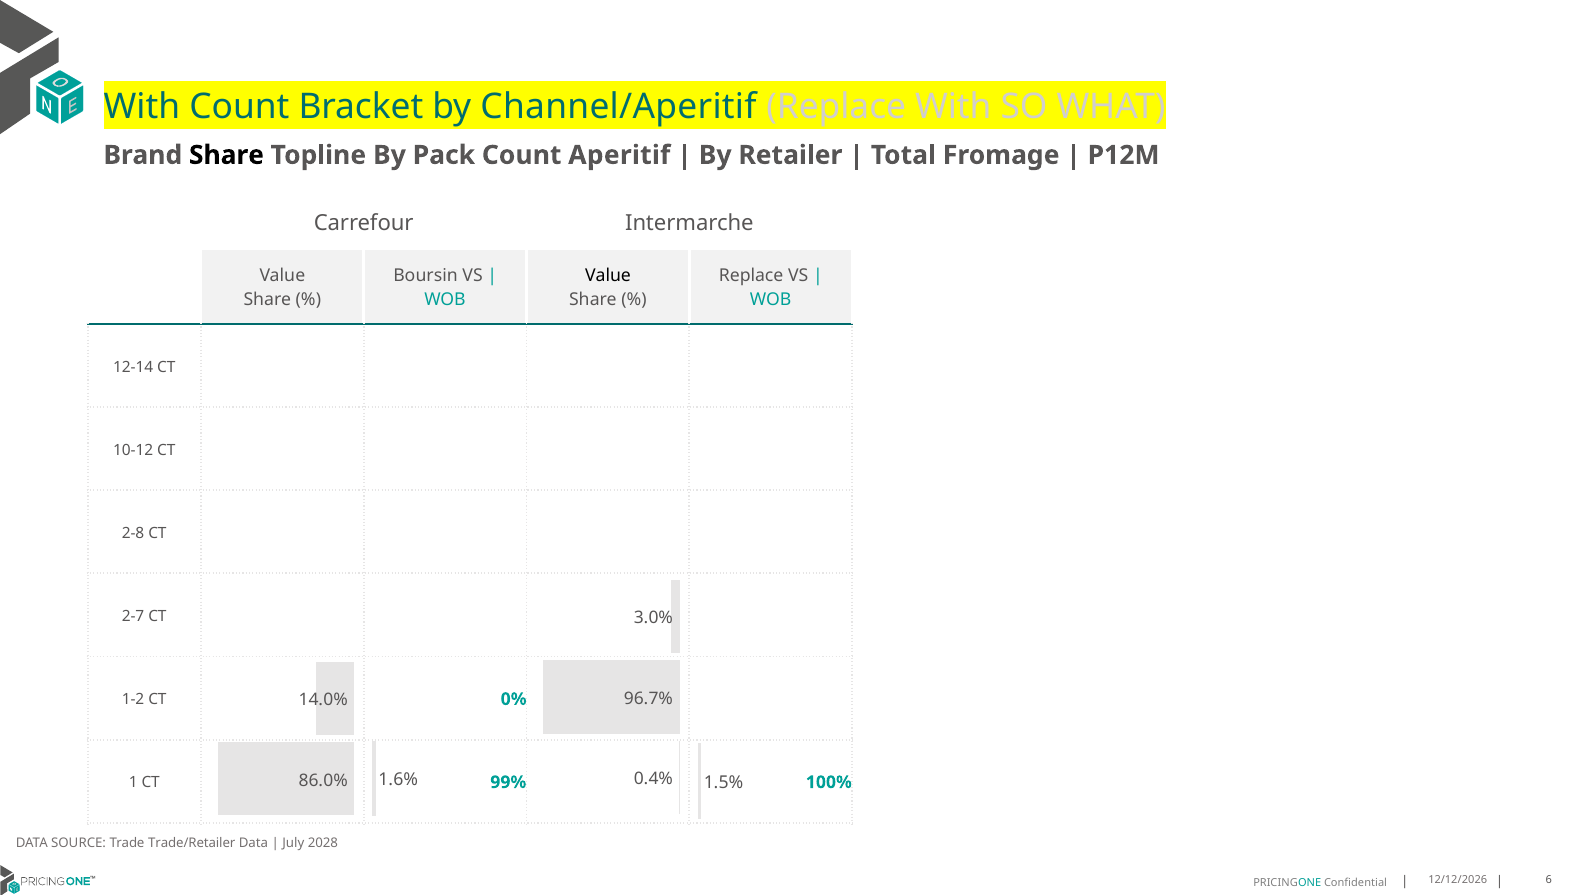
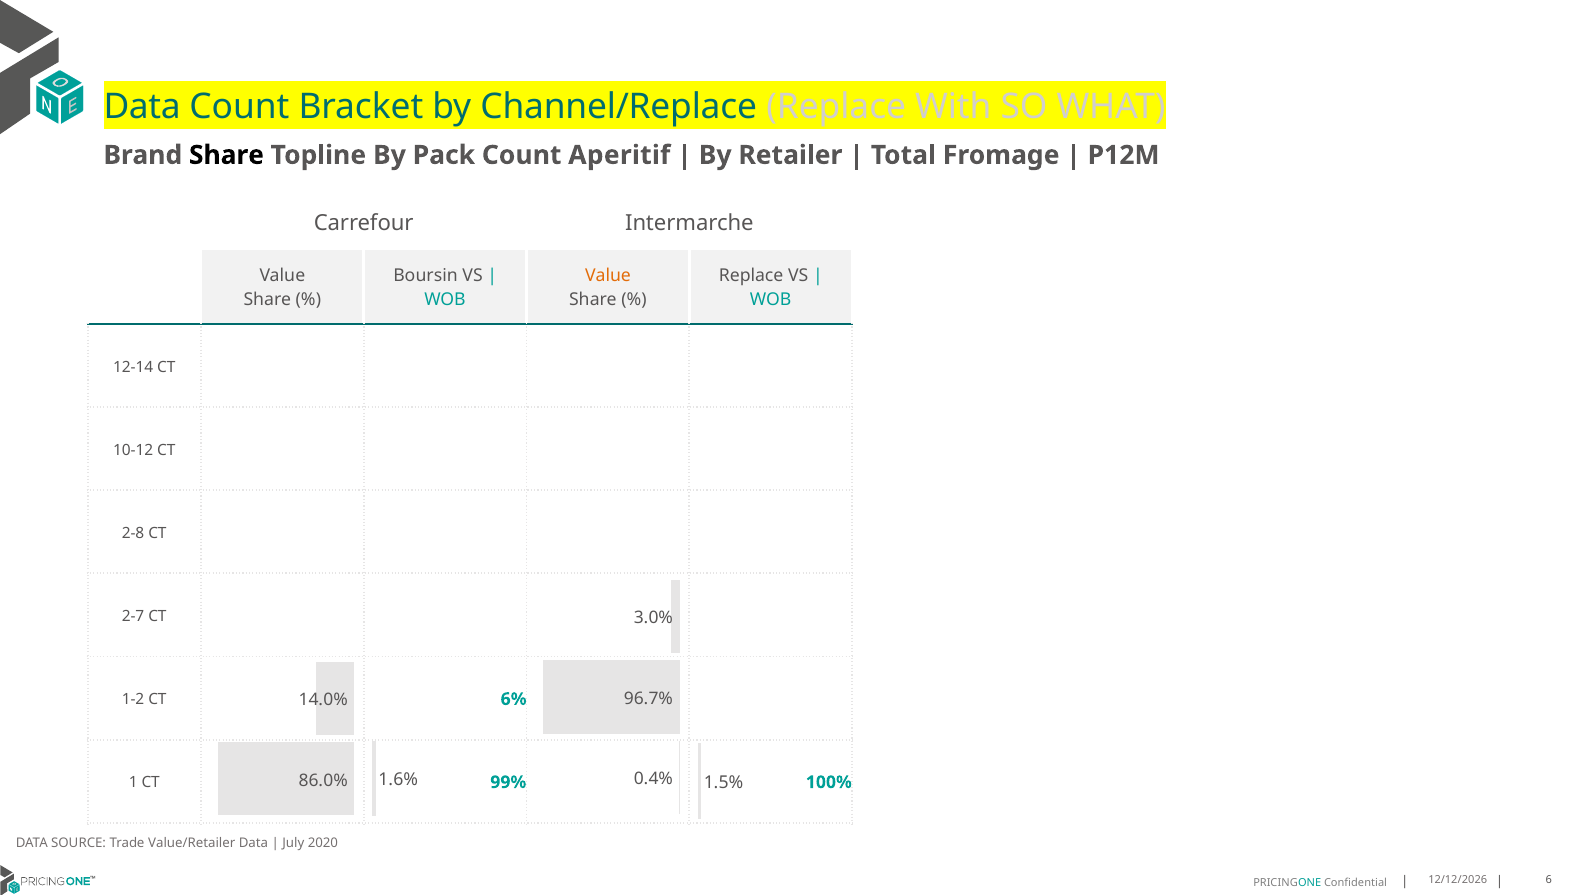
With at (142, 107): With -> Data
Channel/Aperitif: Channel/Aperitif -> Channel/Replace
Value at (608, 275) colour: black -> orange
0%: 0% -> 6%
Trade/Retailer: Trade/Retailer -> Value/Retailer
2028: 2028 -> 2020
